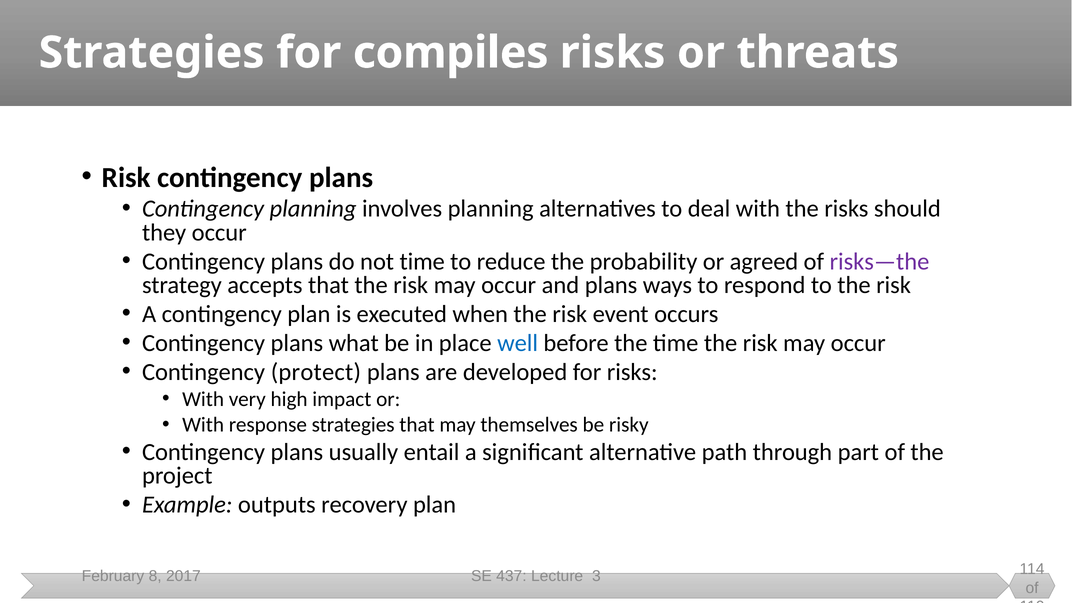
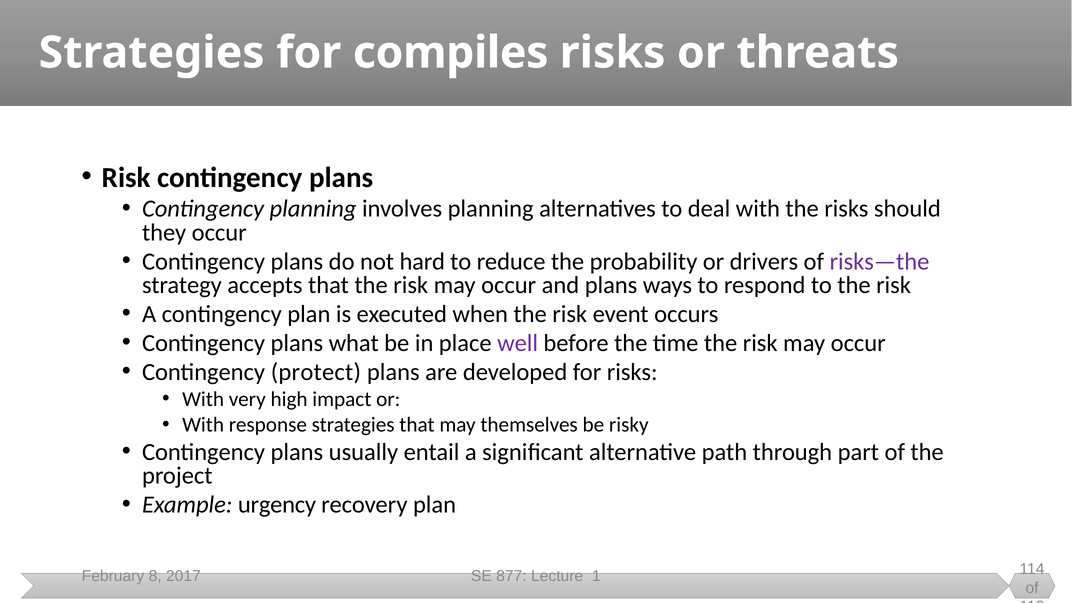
not time: time -> hard
agreed: agreed -> drivers
well colour: blue -> purple
outputs: outputs -> urgency
437: 437 -> 877
3: 3 -> 1
